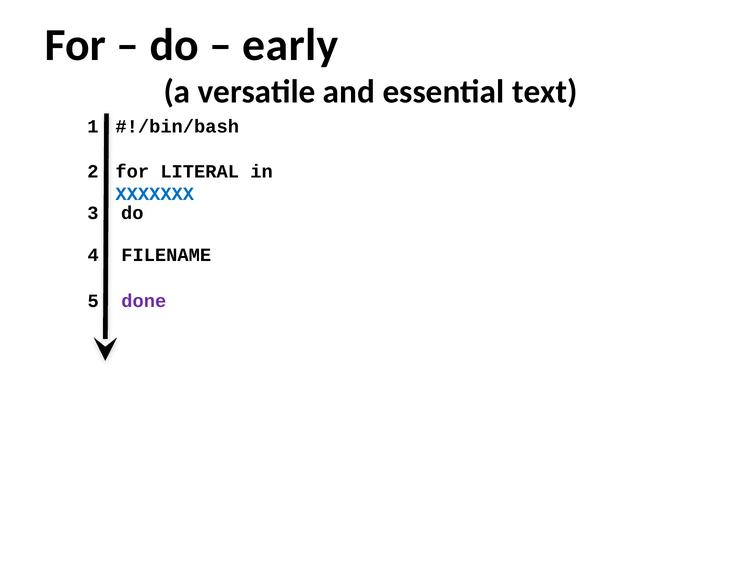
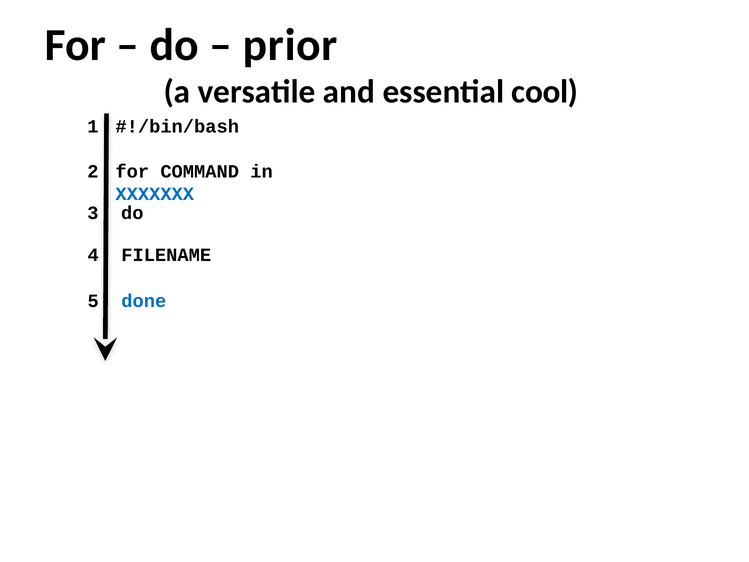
early: early -> prior
text: text -> cool
LITERAL: LITERAL -> COMMAND
done colour: purple -> blue
